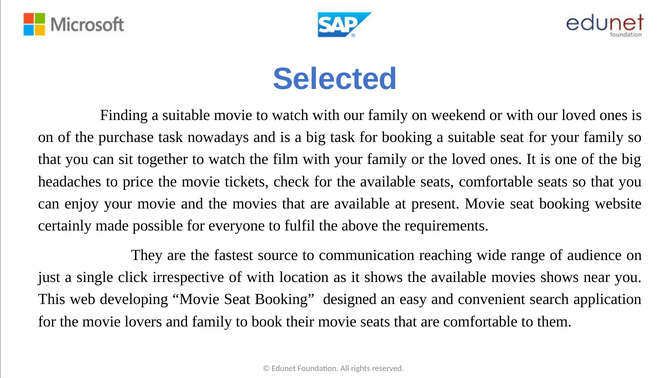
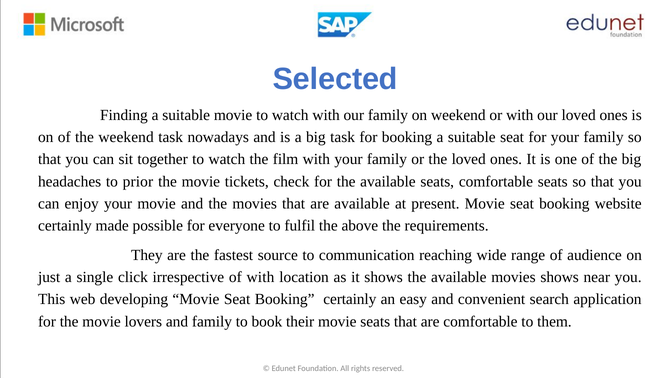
the purchase: purchase -> weekend
price: price -> prior
Booking designed: designed -> certainly
